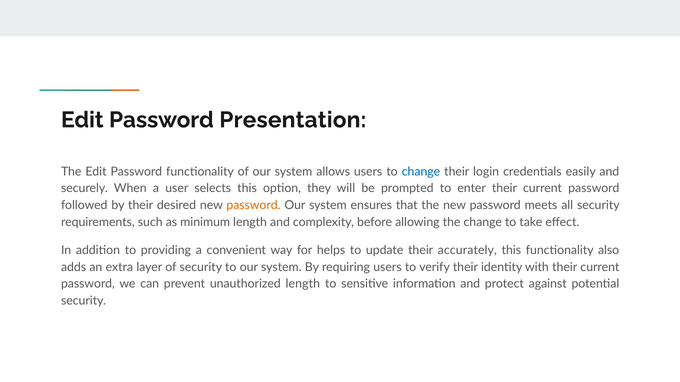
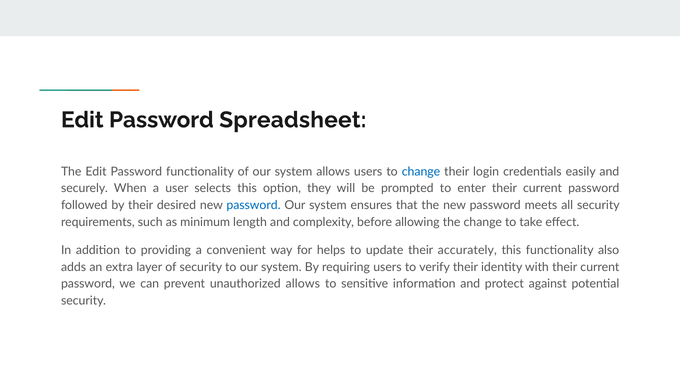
Presentation: Presentation -> Spreadsheet
password at (253, 206) colour: orange -> blue
unauthorized length: length -> allows
